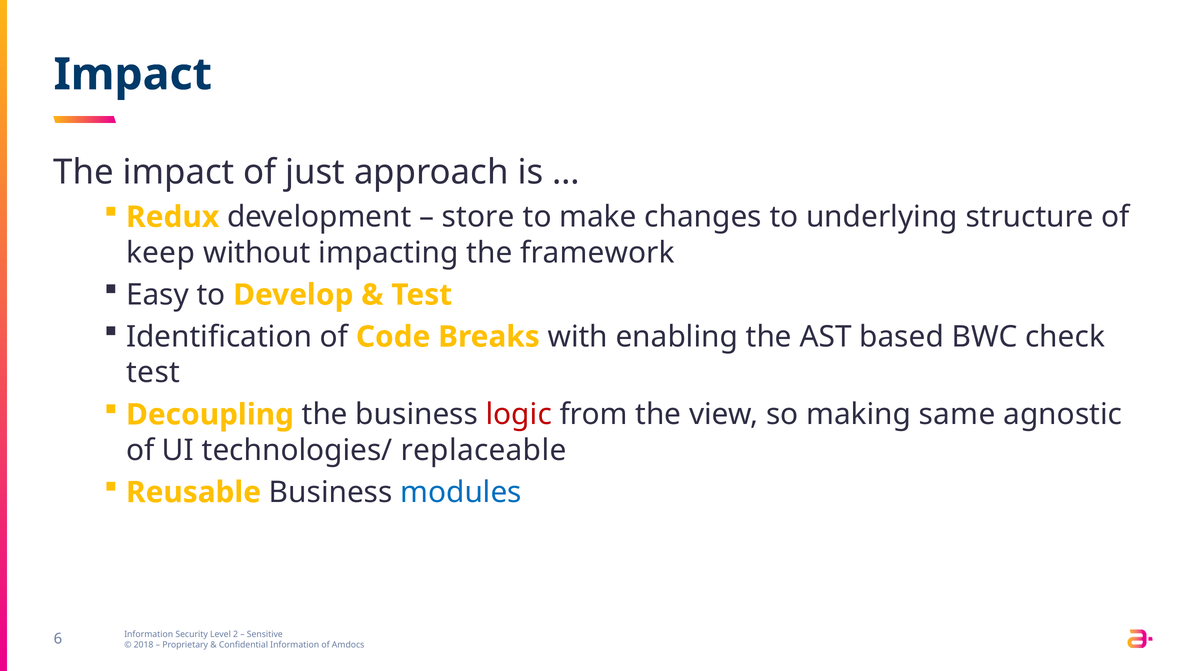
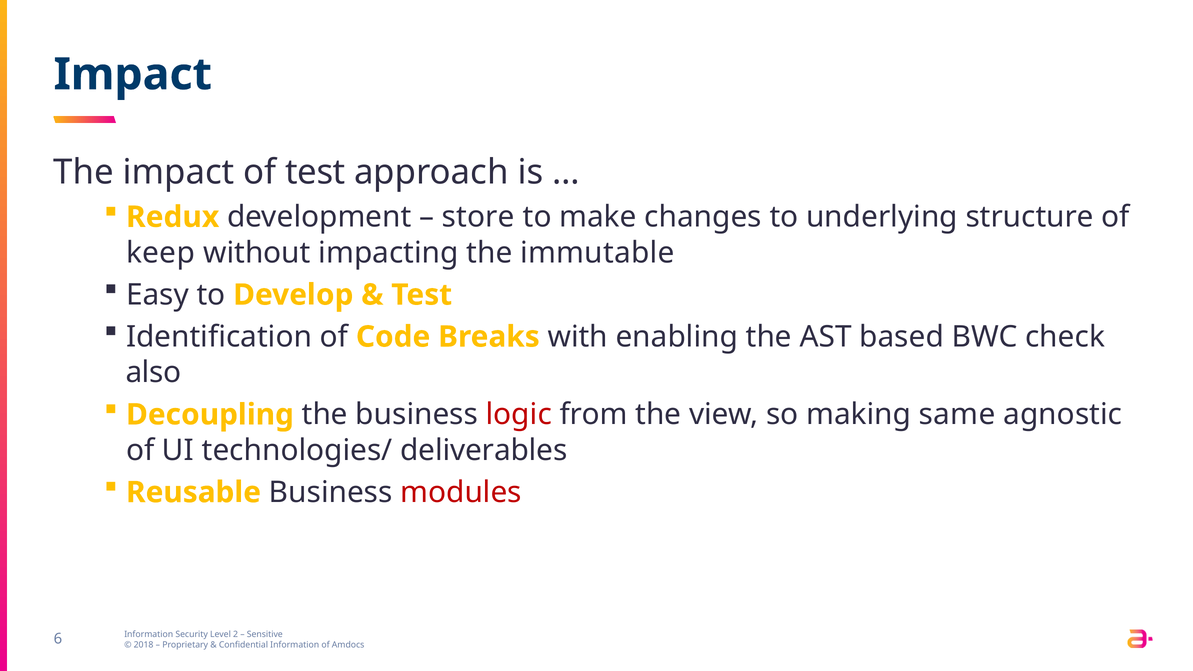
of just: just -> test
framework: framework -> immutable
test at (153, 373): test -> also
replaceable: replaceable -> deliverables
modules colour: blue -> red
